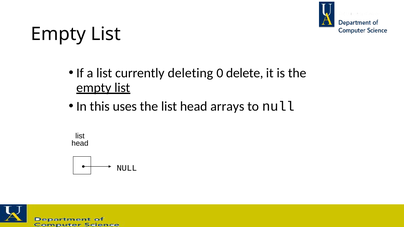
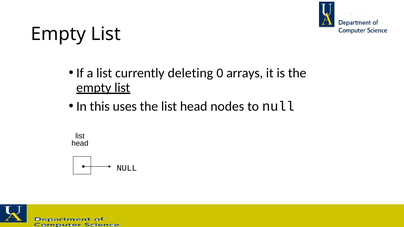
delete: delete -> arrays
arrays: arrays -> nodes
